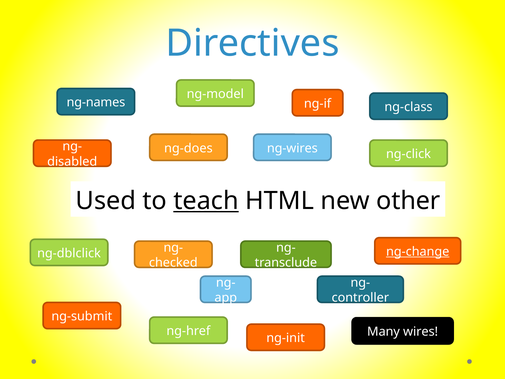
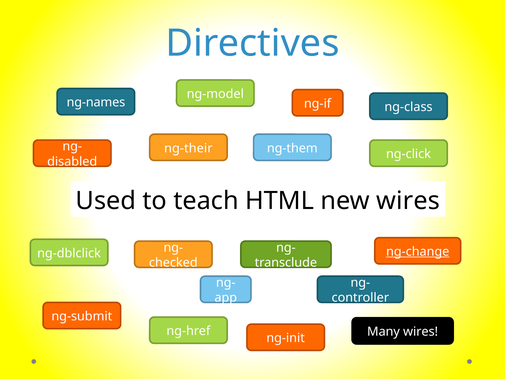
ng-does: ng-does -> ng-their
ng-wires: ng-wires -> ng-them
teach underline: present -> none
new other: other -> wires
